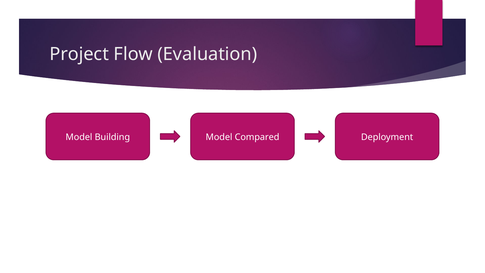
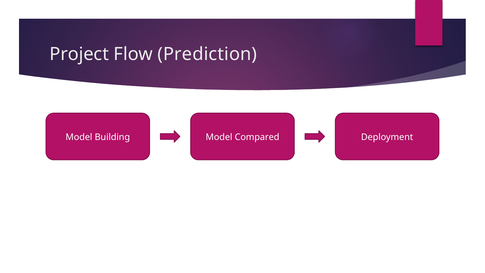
Evaluation: Evaluation -> Prediction
